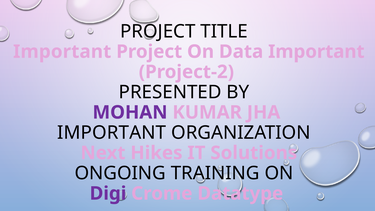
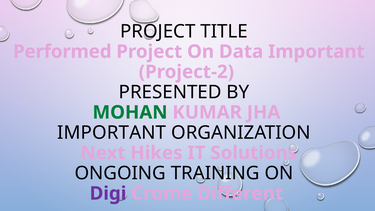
Important at (62, 52): Important -> Performed
MOHAN colour: purple -> green
Datatype: Datatype -> Different
